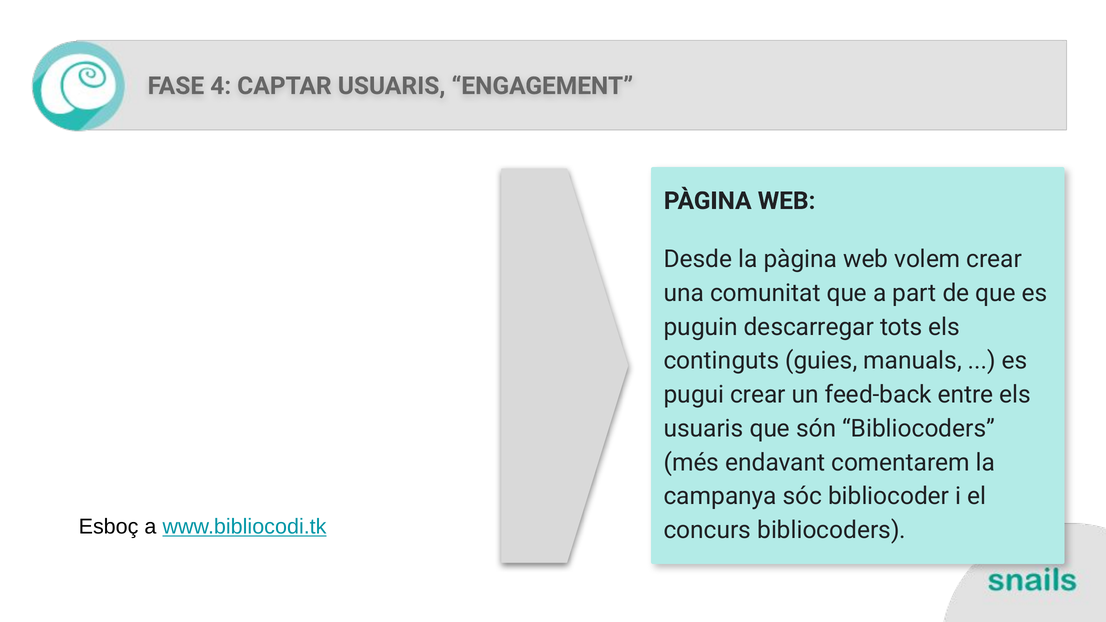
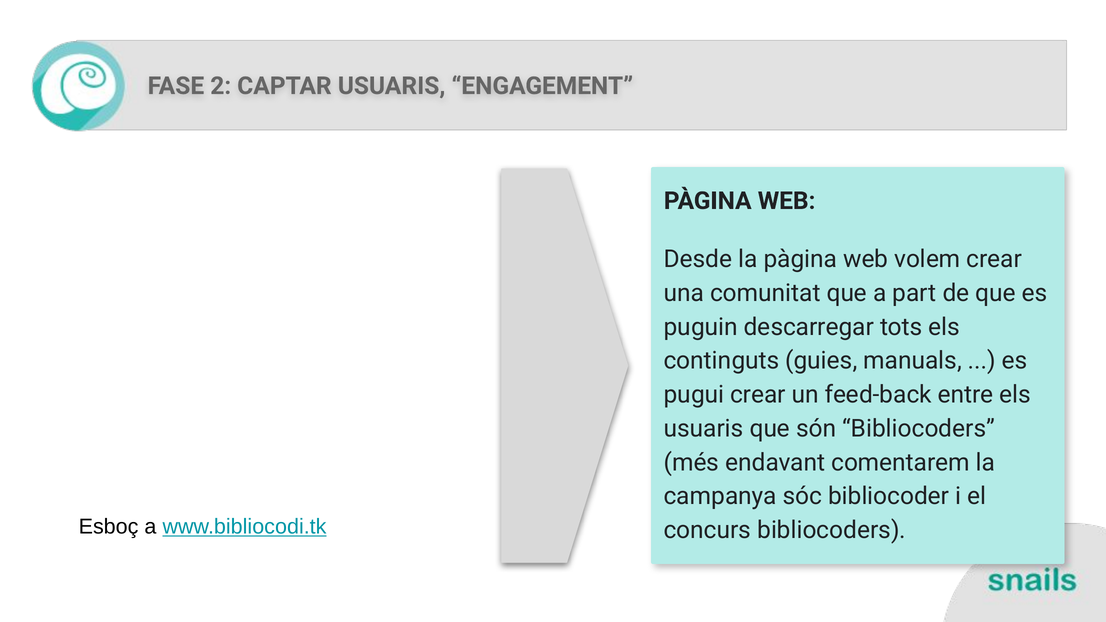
4: 4 -> 2
